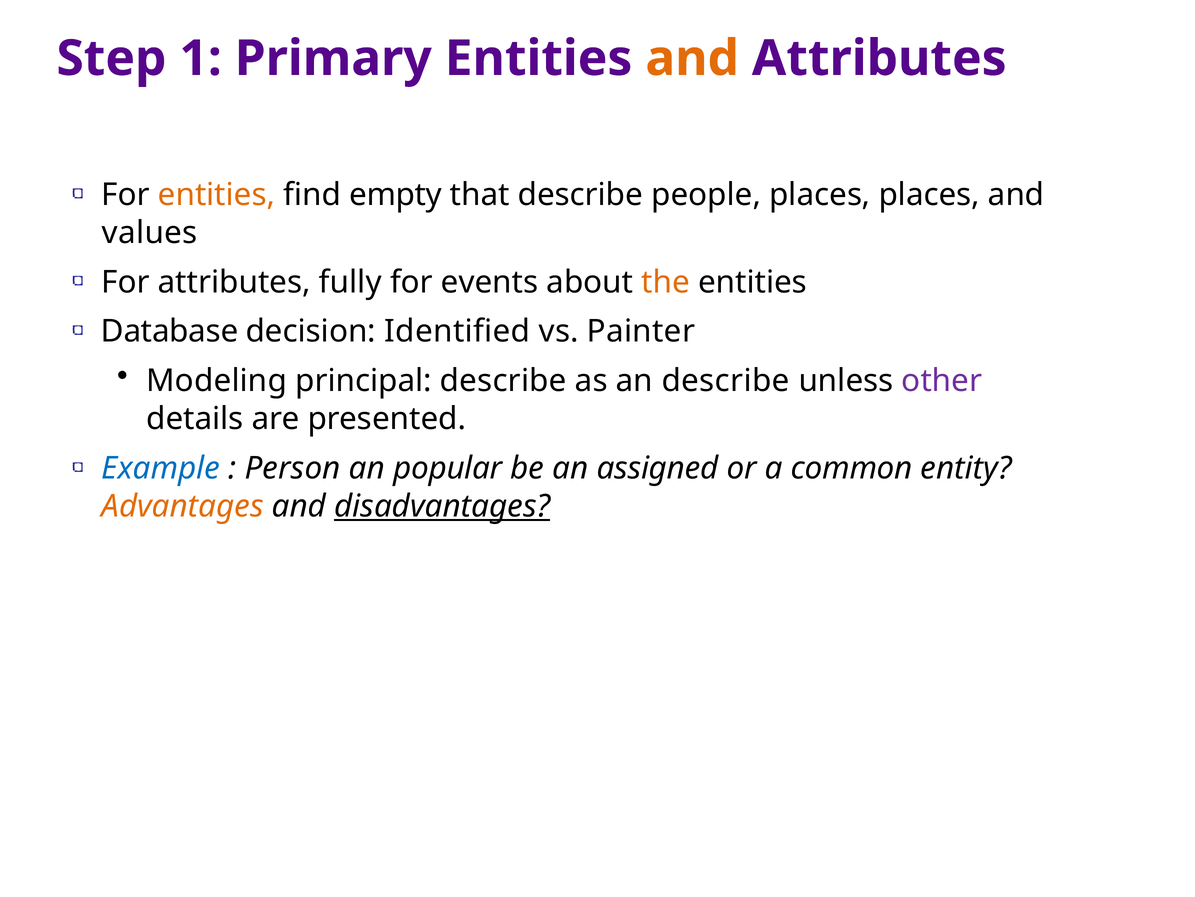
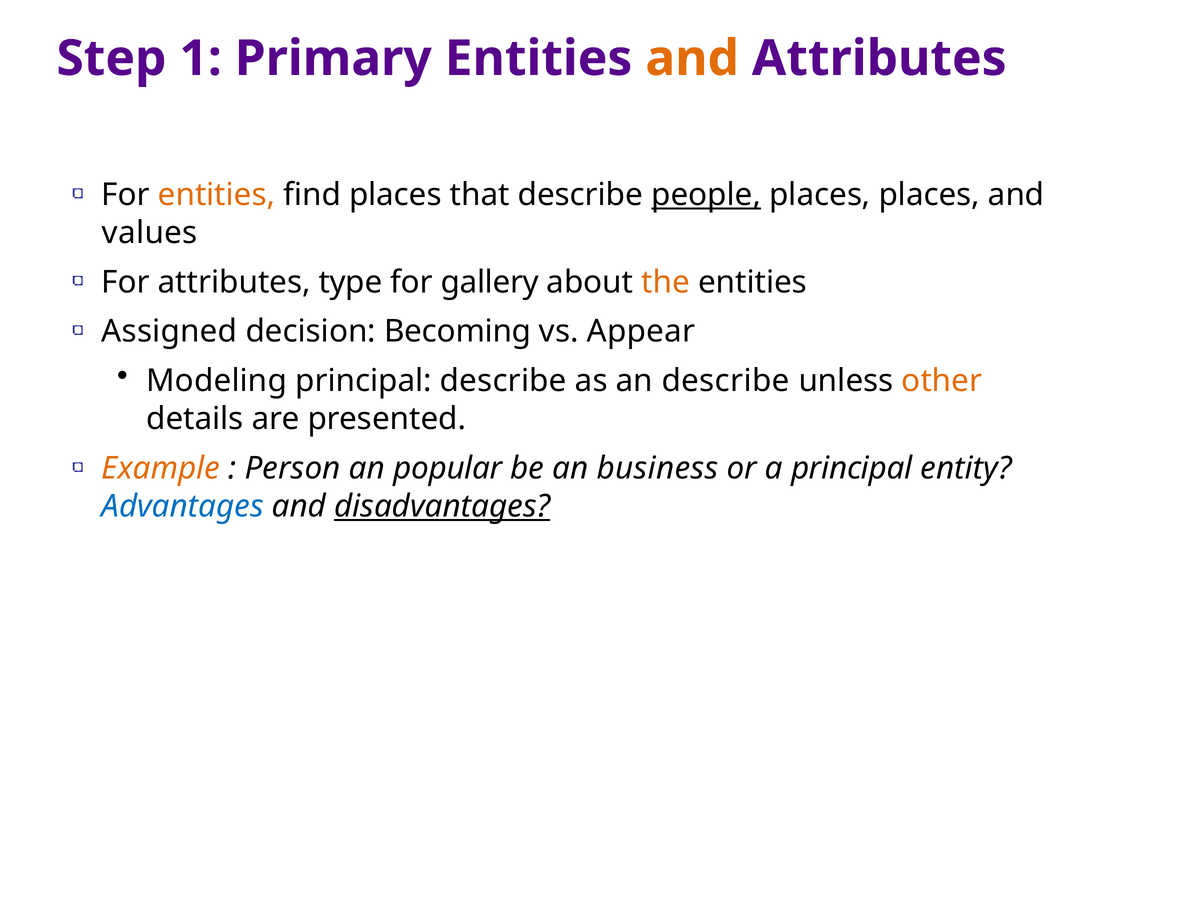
find empty: empty -> places
people underline: none -> present
fully: fully -> type
events: events -> gallery
Database: Database -> Assigned
Identified: Identified -> Becoming
Painter: Painter -> Appear
other colour: purple -> orange
Example colour: blue -> orange
assigned: assigned -> business
a common: common -> principal
Advantages colour: orange -> blue
